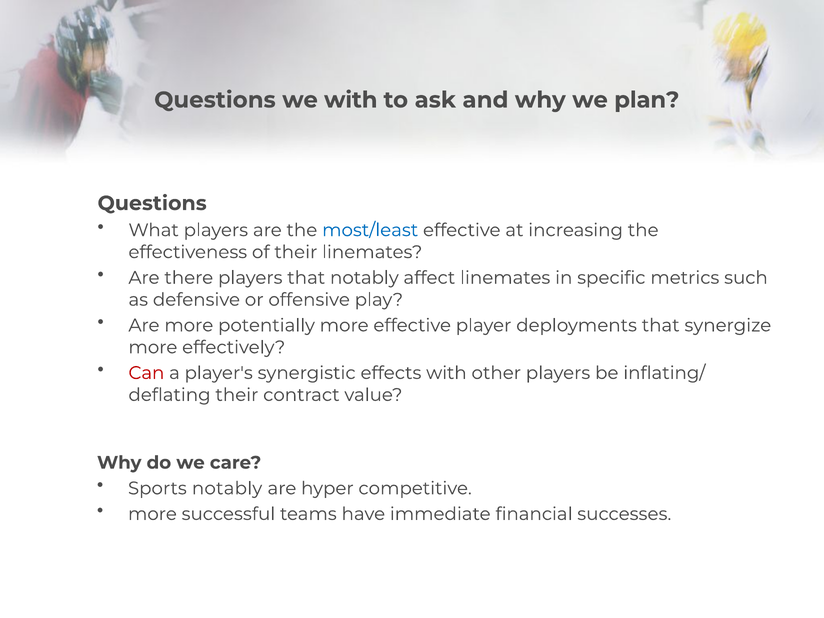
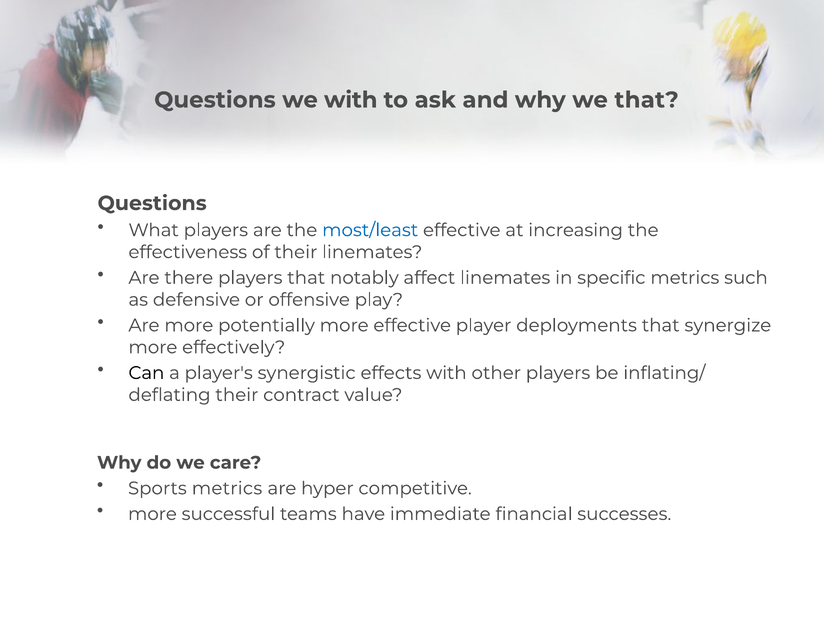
we plan: plan -> that
Can colour: red -> black
Sports notably: notably -> metrics
